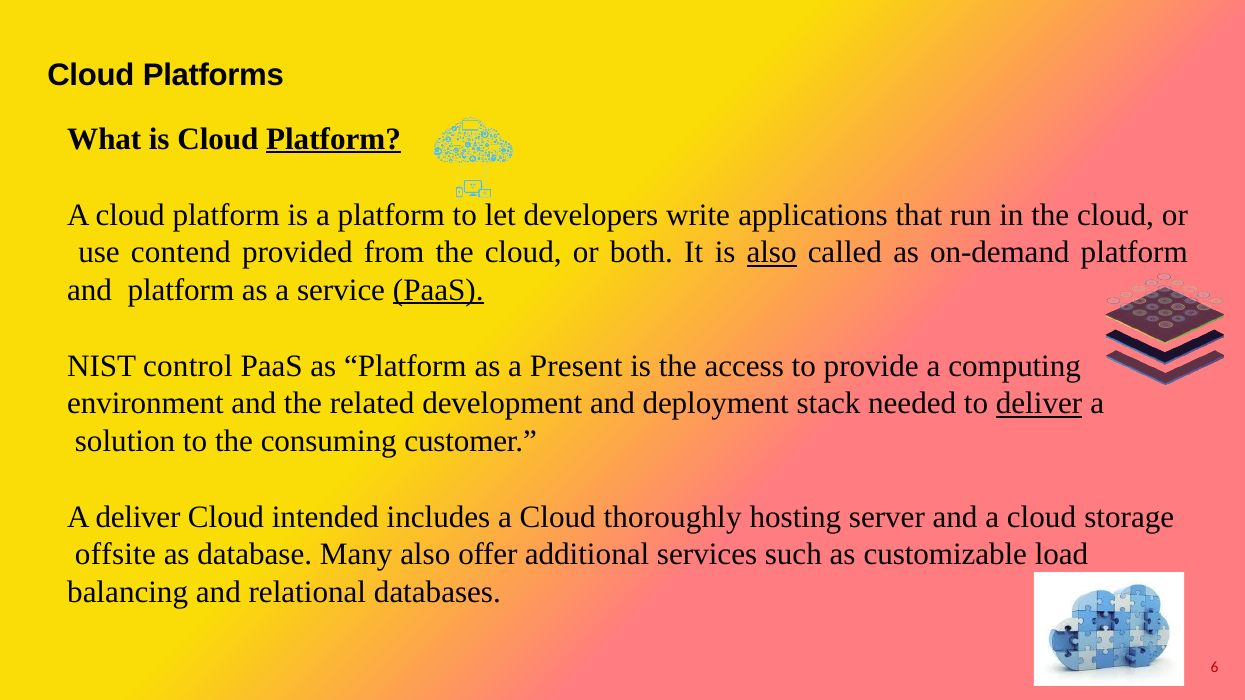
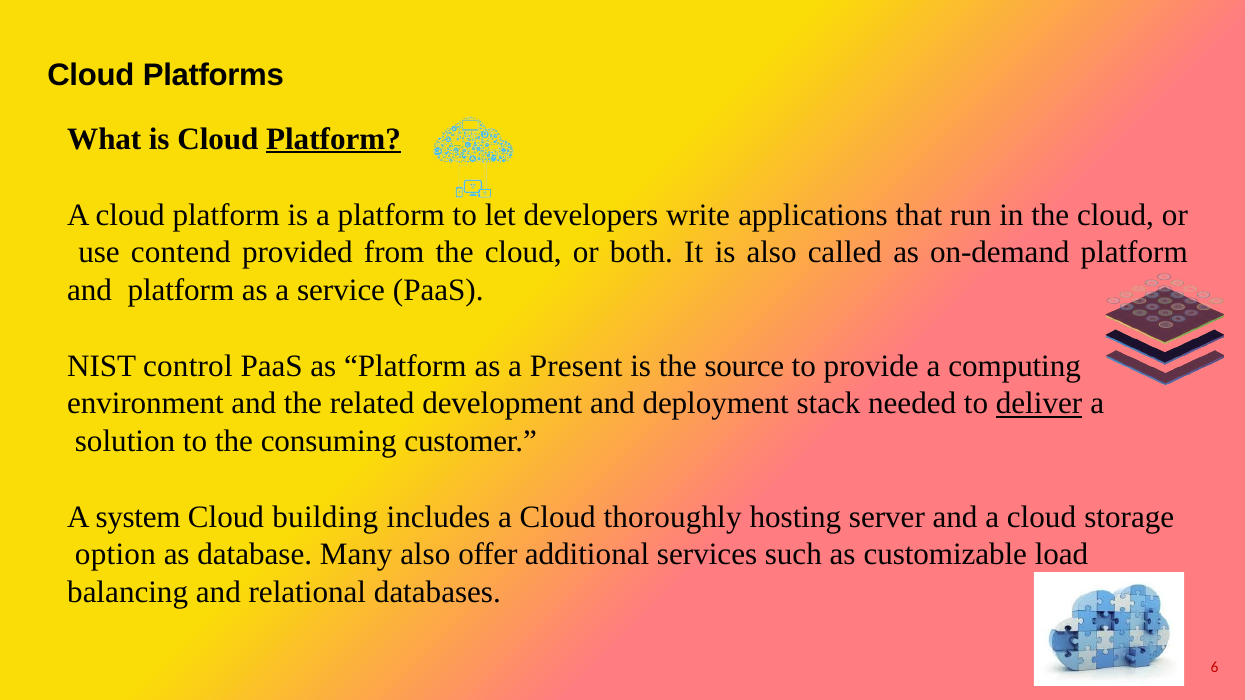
also at (772, 253) underline: present -> none
PaaS at (438, 290) underline: present -> none
access: access -> source
A deliver: deliver -> system
intended: intended -> building
offsite: offsite -> option
